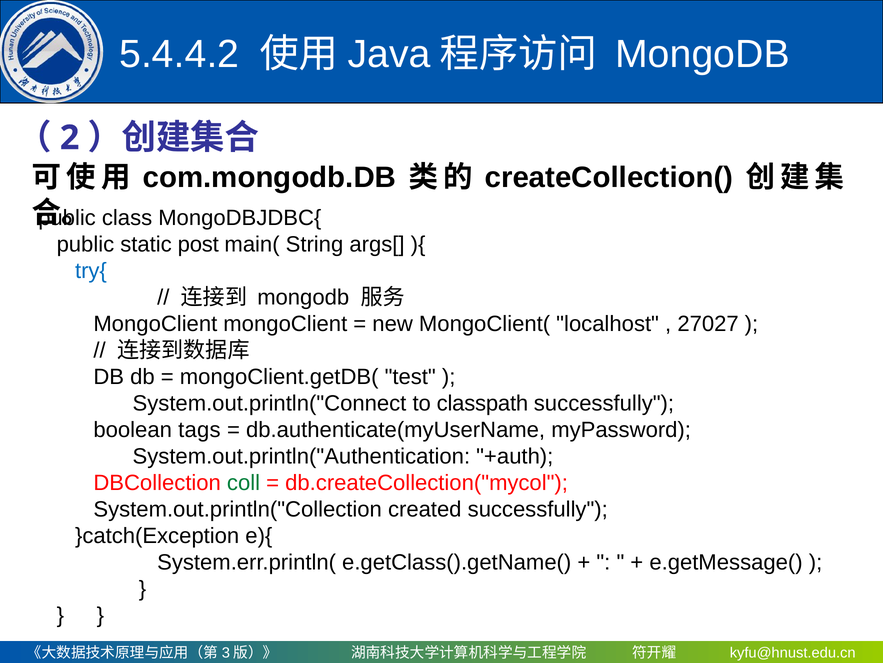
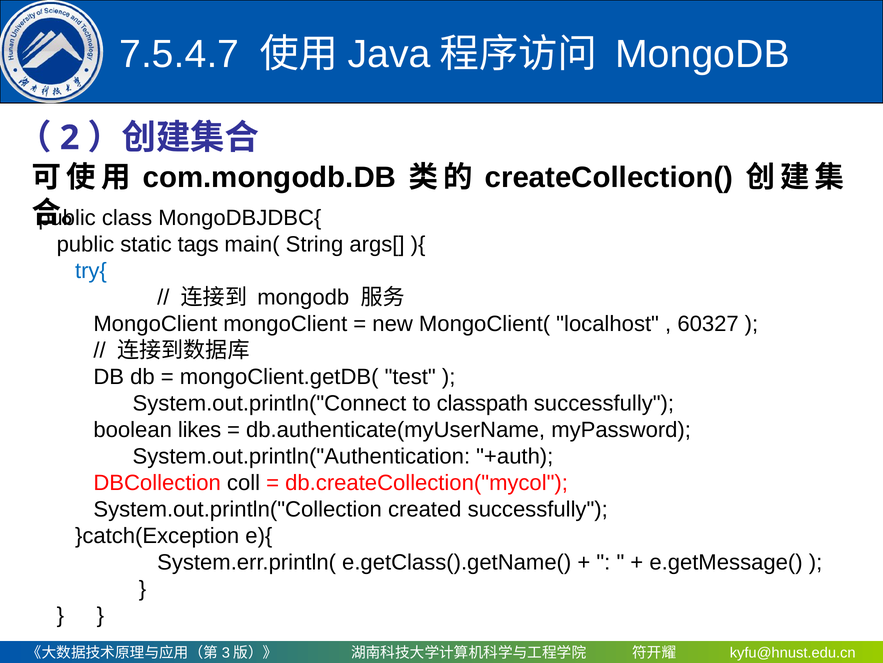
5.4.4.2: 5.4.4.2 -> 7.5.4.7
post: post -> tags
27027: 27027 -> 60327
tags: tags -> likes
coll colour: green -> black
